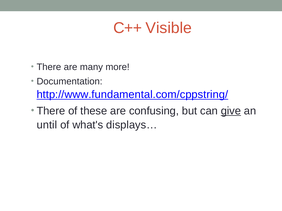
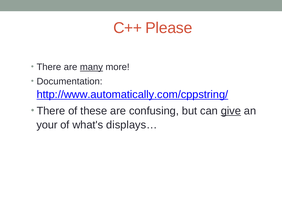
Visible: Visible -> Please
many underline: none -> present
http://www.fundamental.com/cppstring/: http://www.fundamental.com/cppstring/ -> http://www.automatically.com/cppstring/
until: until -> your
